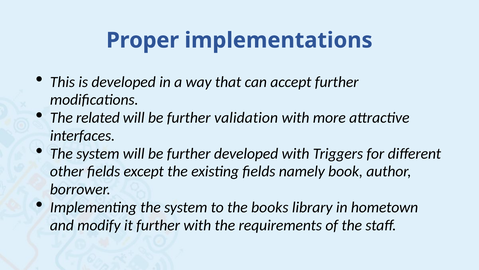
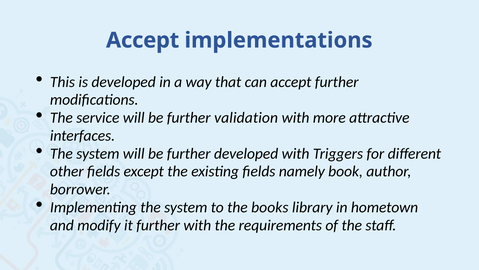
Proper at (143, 40): Proper -> Accept
related: related -> service
